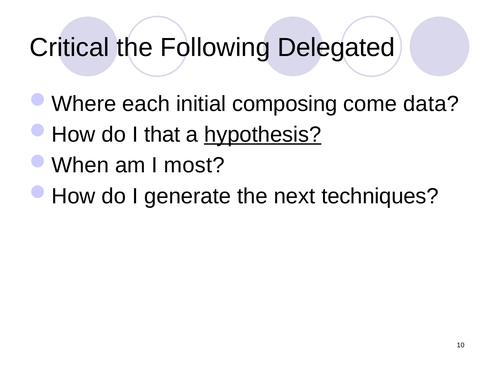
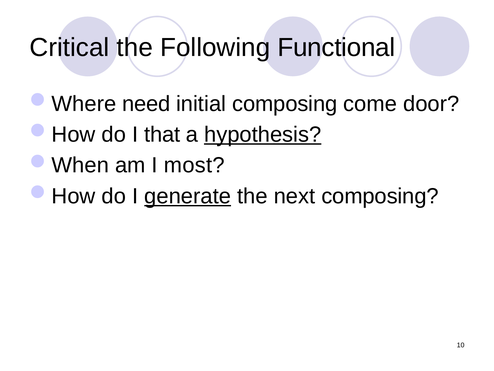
Delegated: Delegated -> Functional
each: each -> need
data: data -> door
generate underline: none -> present
next techniques: techniques -> composing
